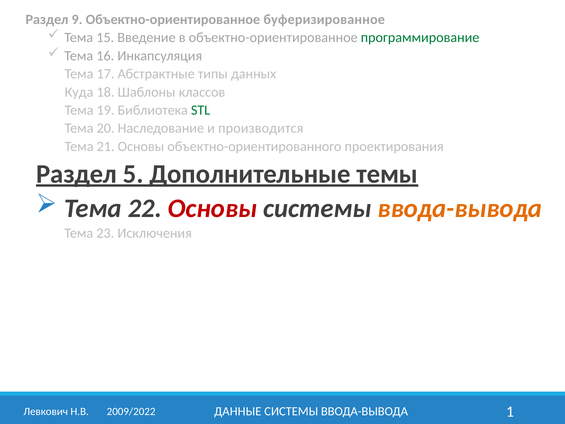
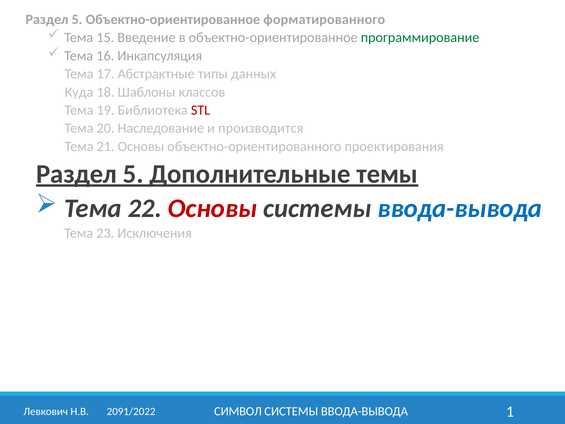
9 at (77, 19): 9 -> 5
буферизированное: буферизированное -> форматированного
STL colour: green -> red
ввода-вывода at (460, 208) colour: orange -> blue
ДАННЫЕ: ДАННЫЕ -> СИМВОЛ
2009/2022: 2009/2022 -> 2091/2022
